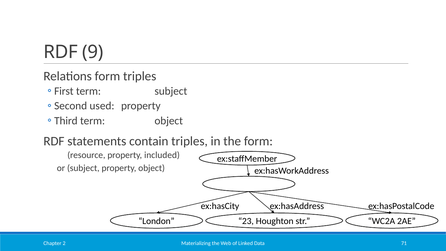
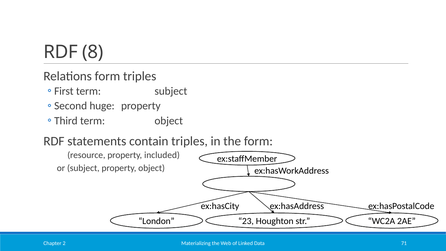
9: 9 -> 8
used: used -> huge
